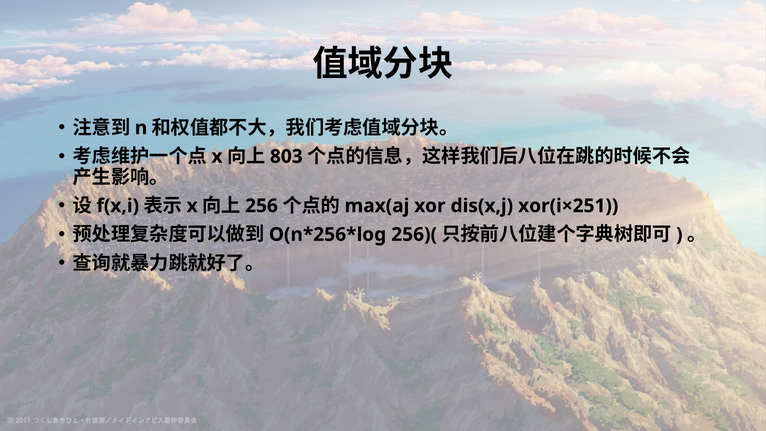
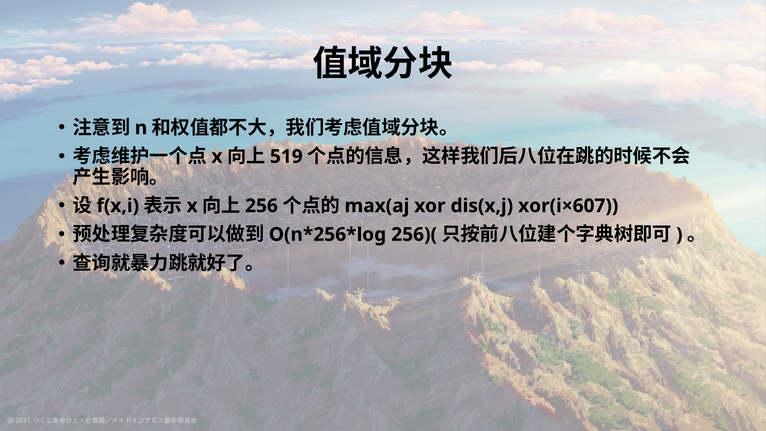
803: 803 -> 519
xor(i×251: xor(i×251 -> xor(i×607
